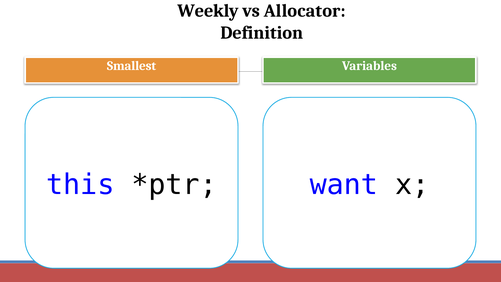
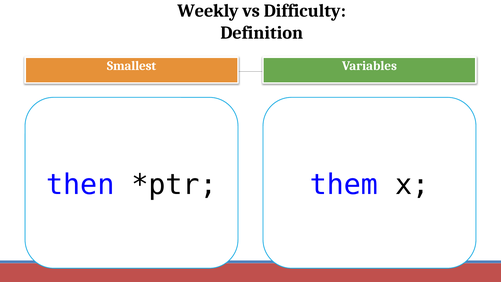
Allocator: Allocator -> Difficulty
this: this -> then
want: want -> them
